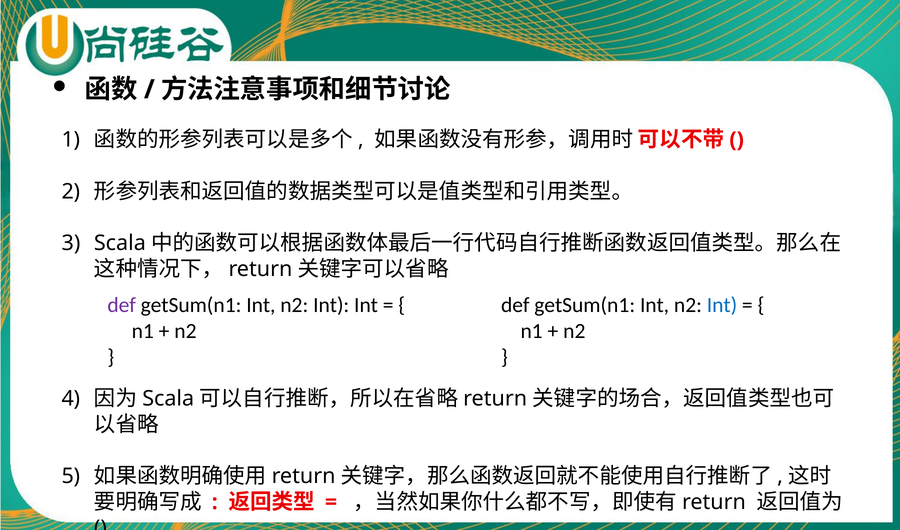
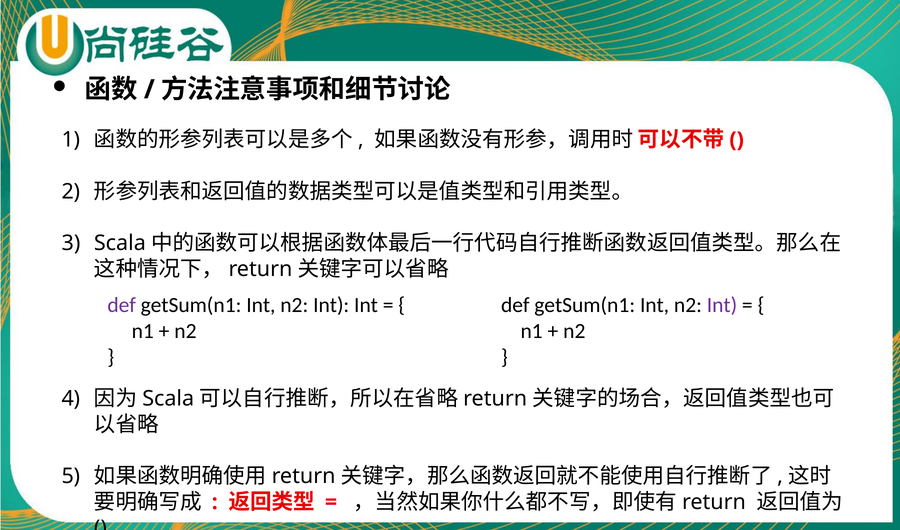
Int at (722, 305) colour: blue -> purple
